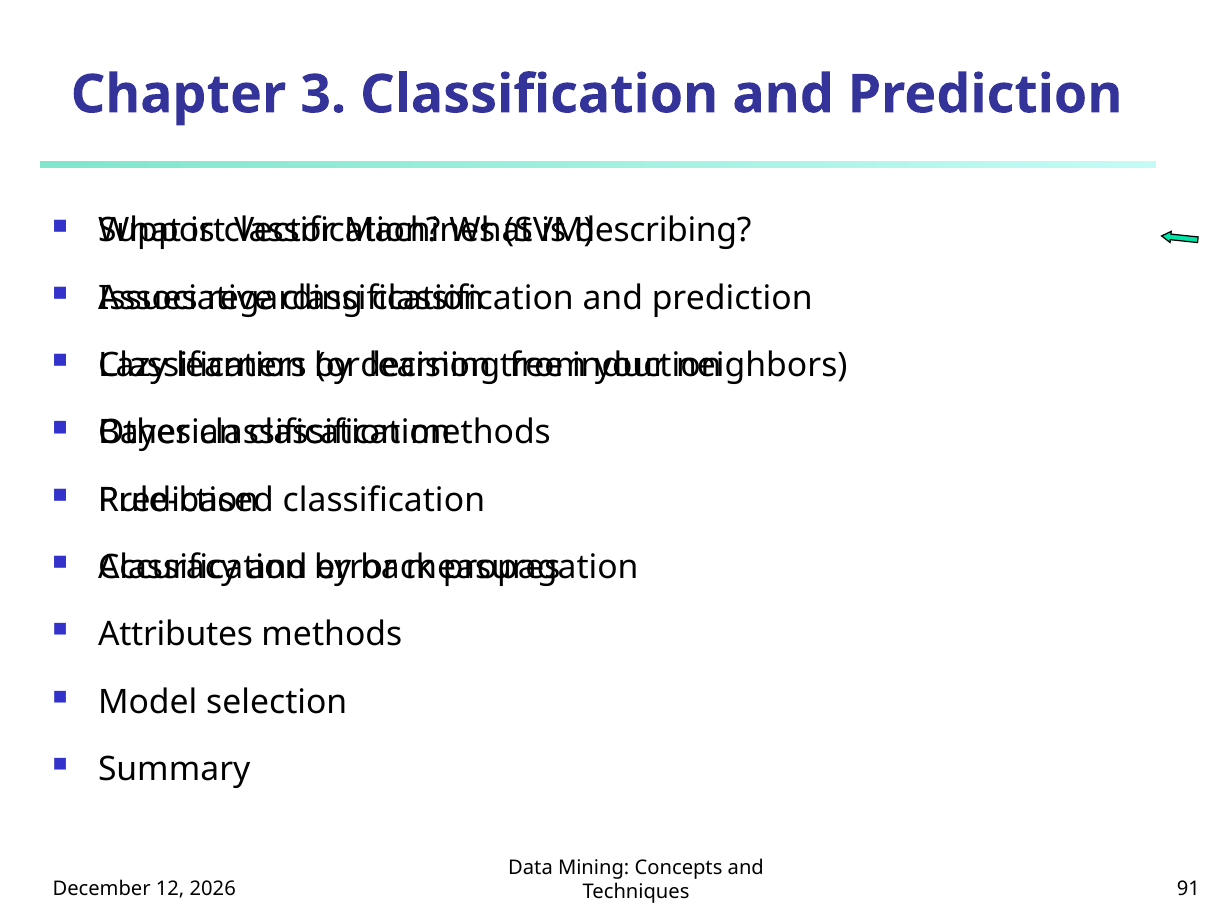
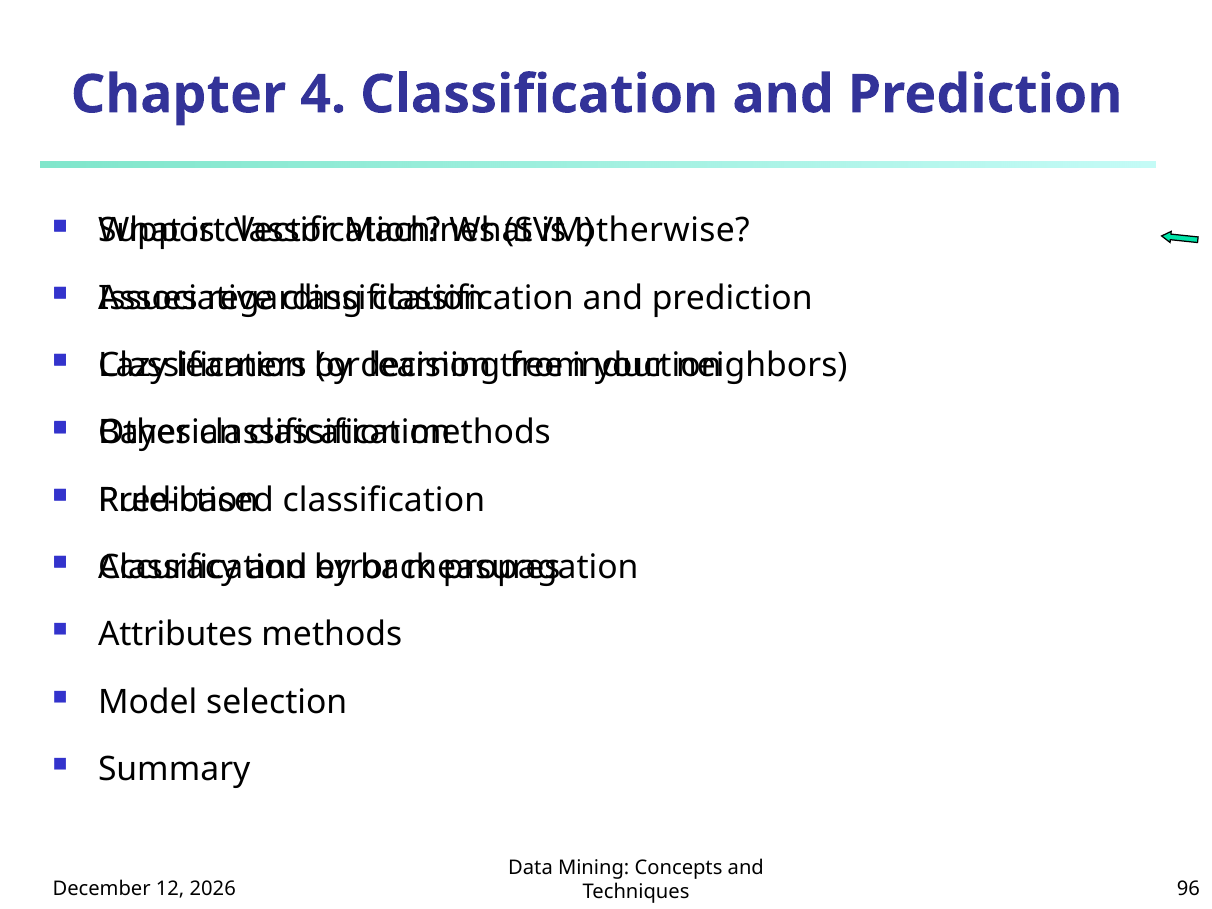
3: 3 -> 4
describing: describing -> otherwise
91: 91 -> 96
